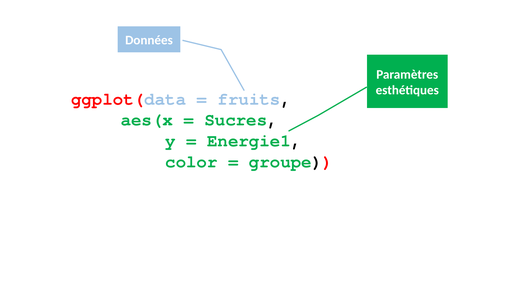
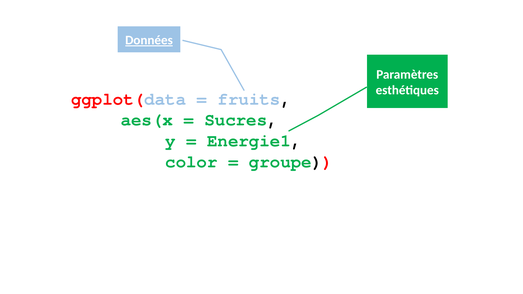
Données underline: none -> present
